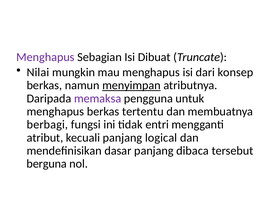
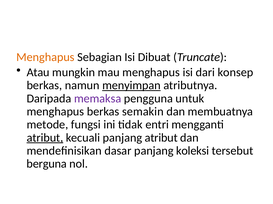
Menghapus at (45, 57) colour: purple -> orange
Nilai: Nilai -> Atau
tertentu: tertentu -> semakin
berbagi: berbagi -> metode
atribut at (45, 138) underline: none -> present
panjang logical: logical -> atribut
dibaca: dibaca -> koleksi
